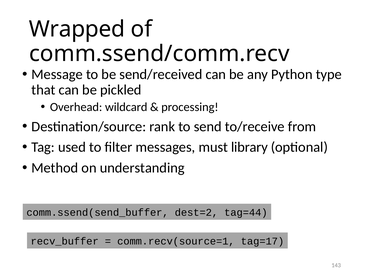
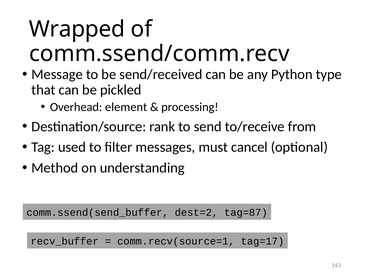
wildcard: wildcard -> element
library: library -> cancel
tag=44: tag=44 -> tag=87
